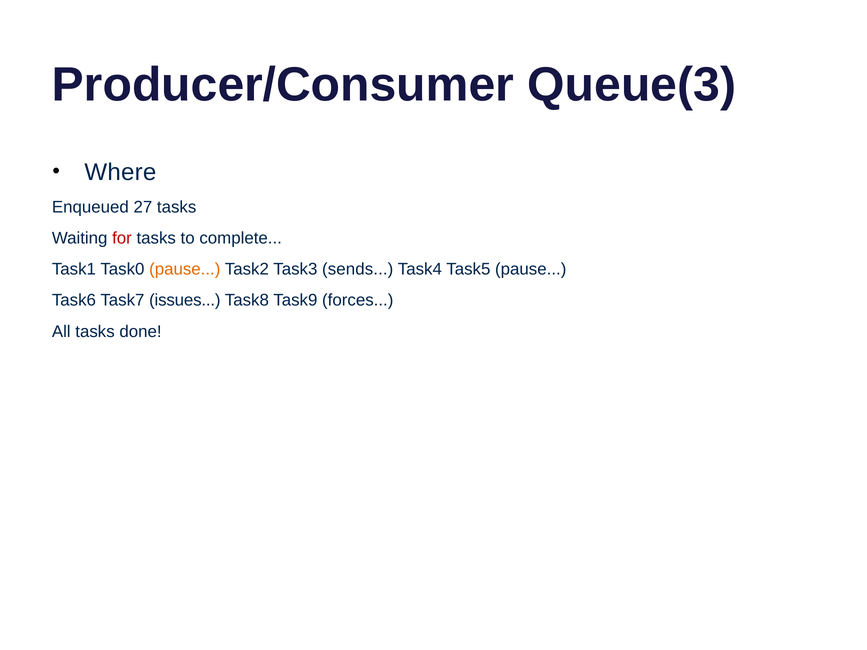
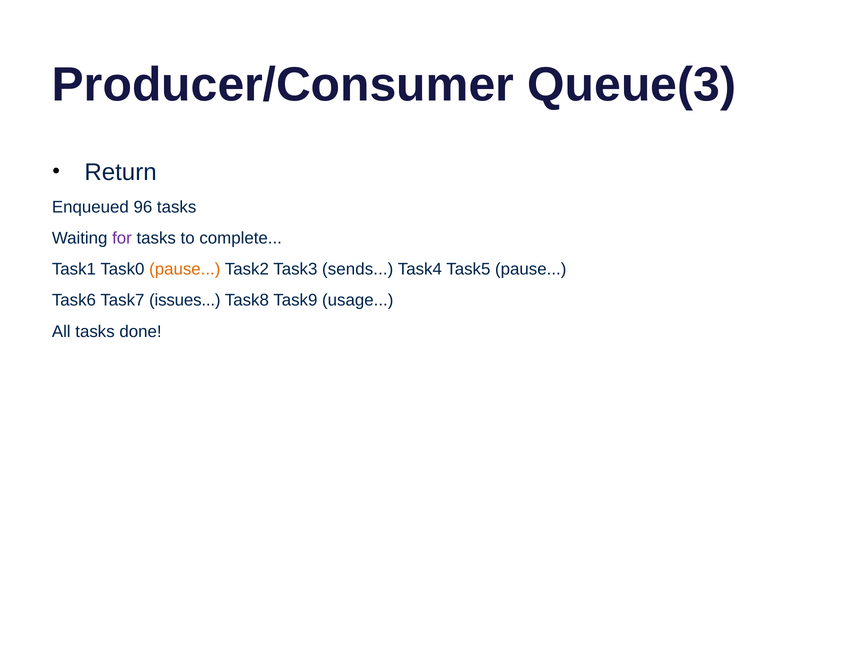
Where: Where -> Return
27: 27 -> 96
for colour: red -> purple
forces: forces -> usage
